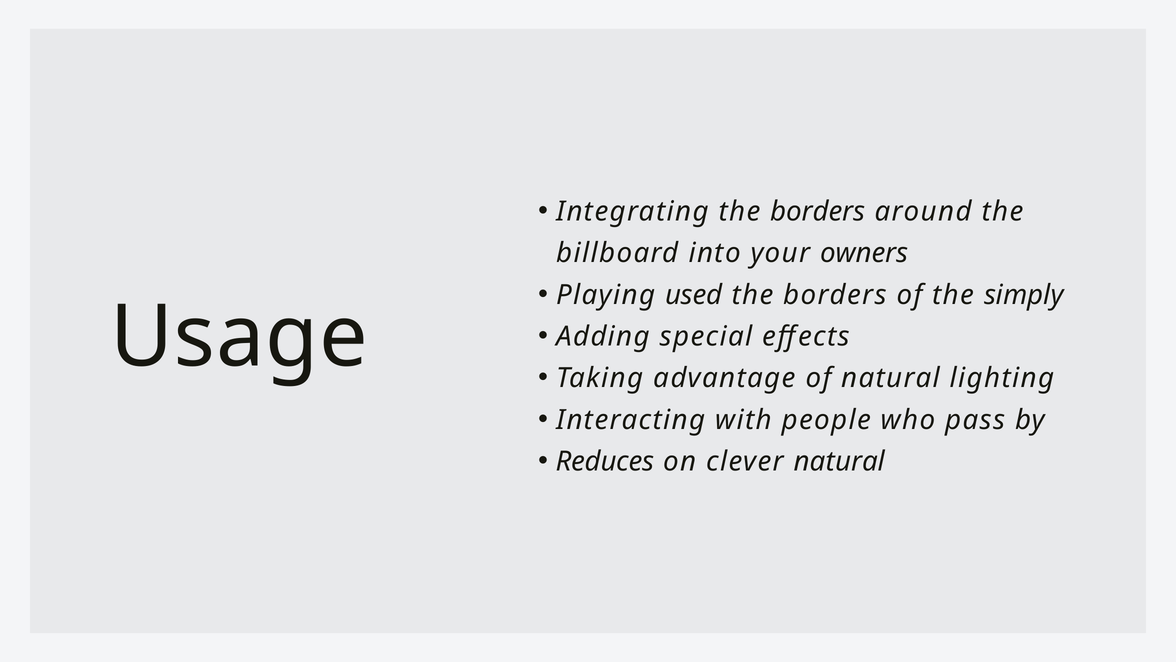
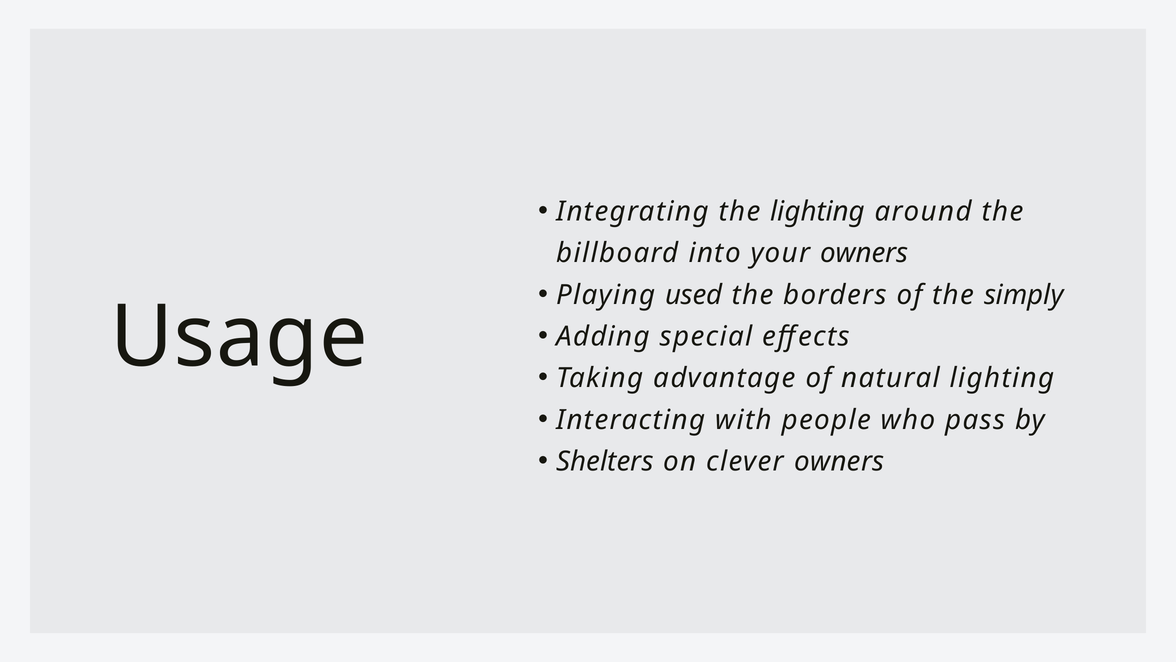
Integrating the borders: borders -> lighting
Reduces: Reduces -> Shelters
clever natural: natural -> owners
